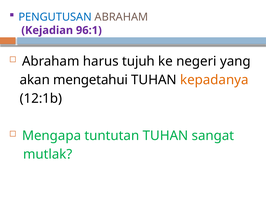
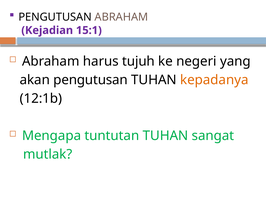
PENGUTUSAN at (55, 17) colour: blue -> black
96:1: 96:1 -> 15:1
akan mengetahui: mengetahui -> pengutusan
